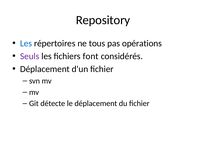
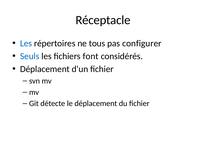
Repository: Repository -> Réceptacle
opérations: opérations -> configurer
Seuls colour: purple -> blue
